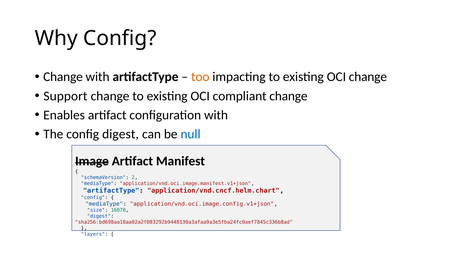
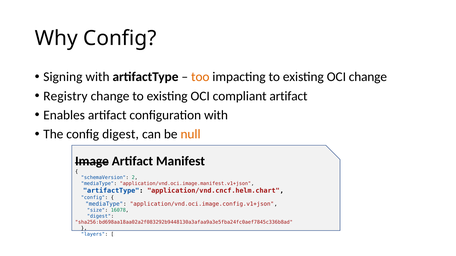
Change at (63, 77): Change -> Signing
Support: Support -> Registry
compliant change: change -> artifact
null colour: blue -> orange
